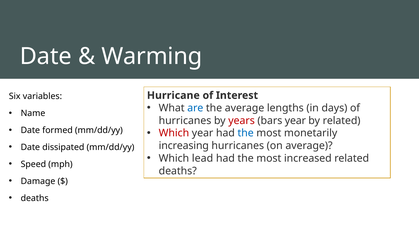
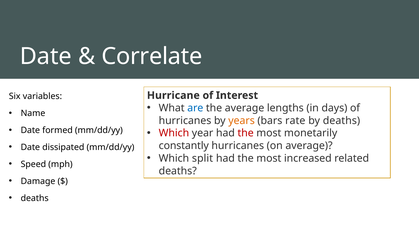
Warming: Warming -> Correlate
years colour: red -> orange
bars year: year -> rate
by related: related -> deaths
the at (246, 133) colour: blue -> red
increasing: increasing -> constantly
lead: lead -> split
